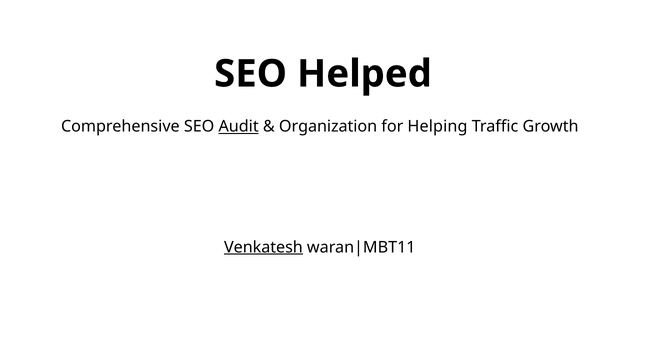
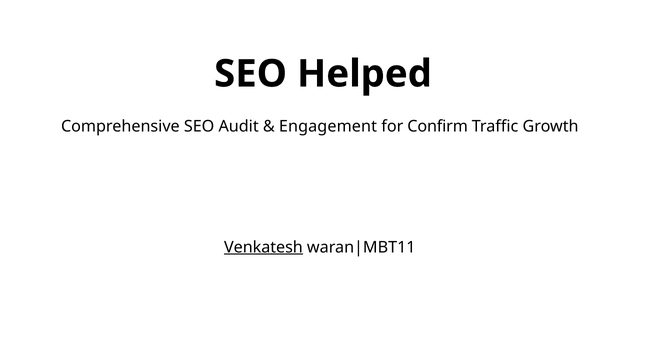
Audit underline: present -> none
Organization: Organization -> Engagement
Helping: Helping -> Confirm
